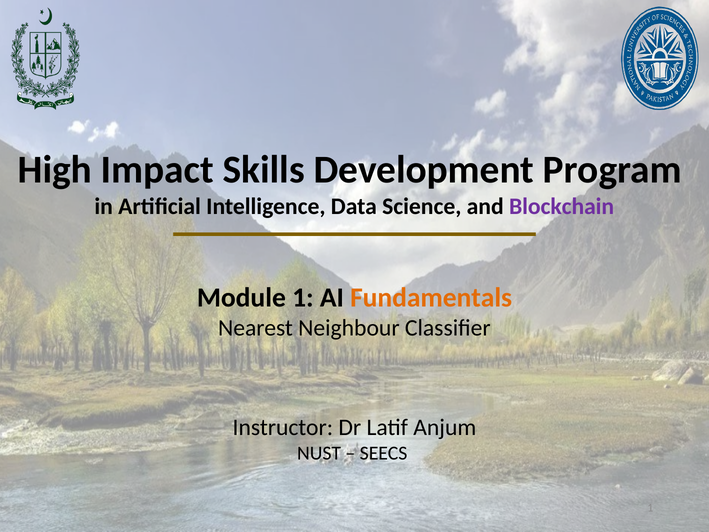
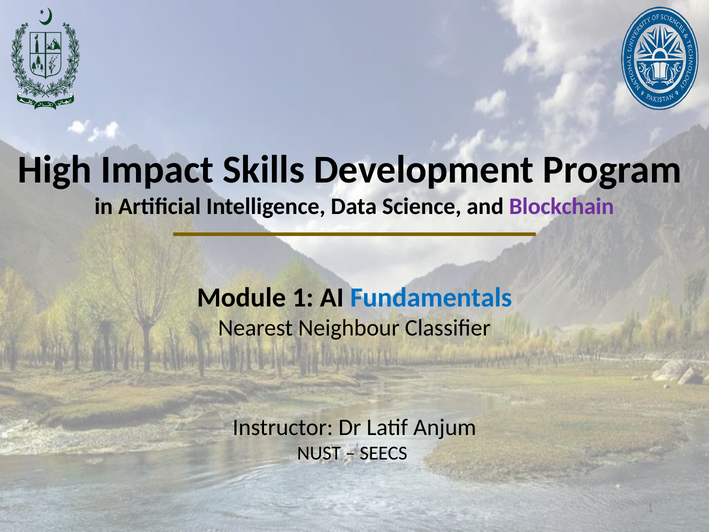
Fundamentals colour: orange -> blue
